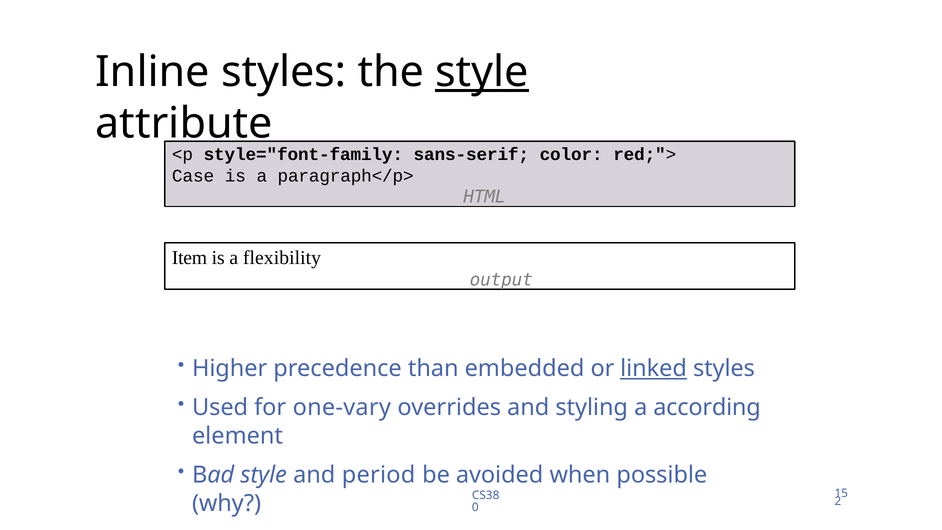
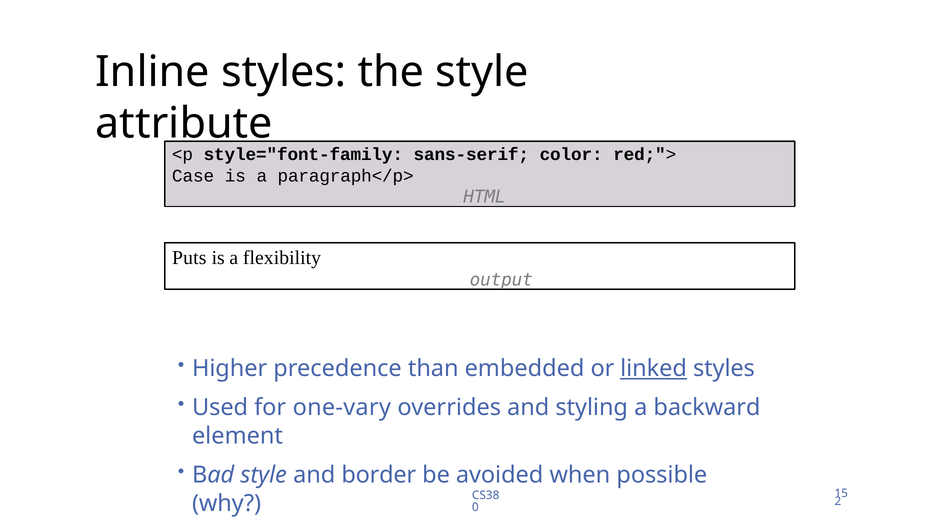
style at (482, 72) underline: present -> none
Item: Item -> Puts
according: according -> backward
period: period -> border
